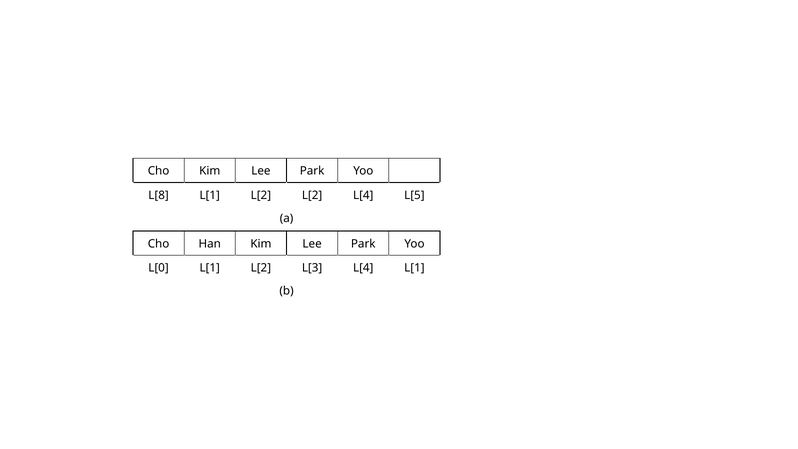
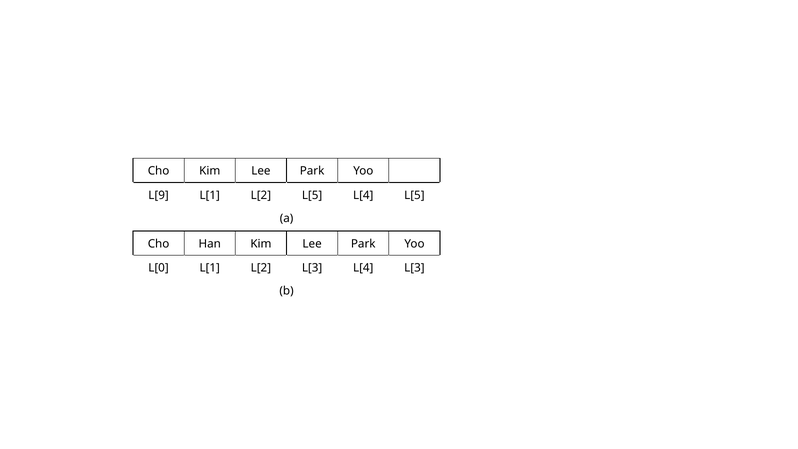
L[8: L[8 -> L[9
L[2 L[2: L[2 -> L[5
L[4 L[1: L[1 -> L[3
